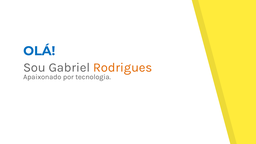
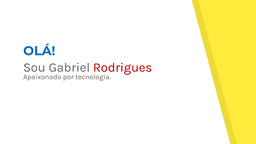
Rodrigues colour: orange -> red
